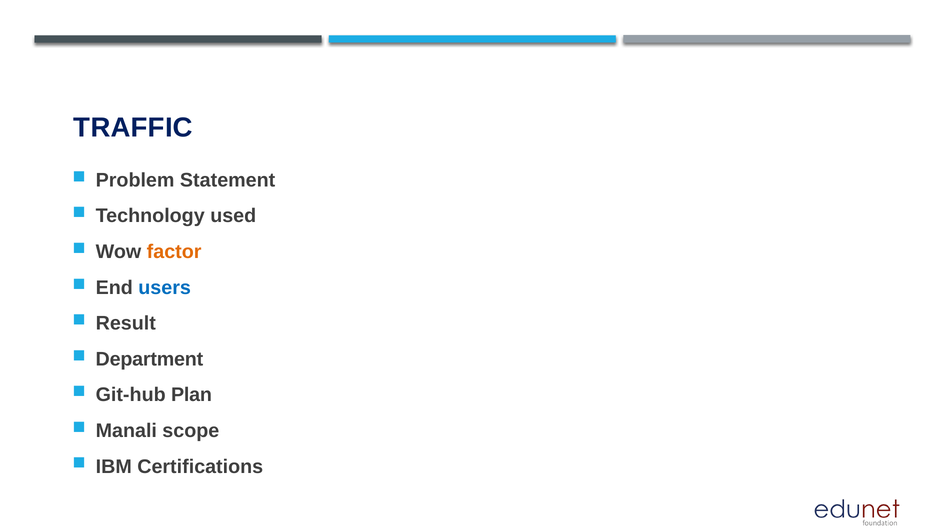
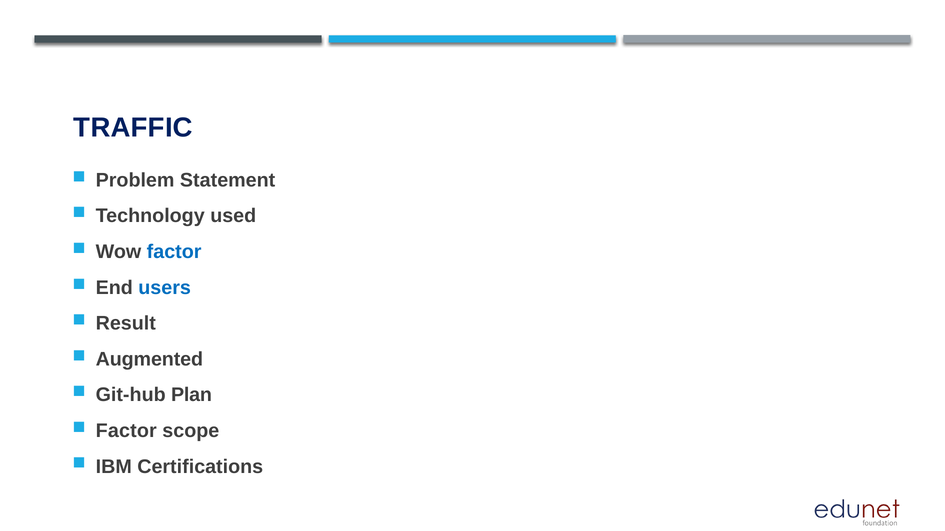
factor at (174, 252) colour: orange -> blue
Department: Department -> Augmented
Manali at (126, 431): Manali -> Factor
